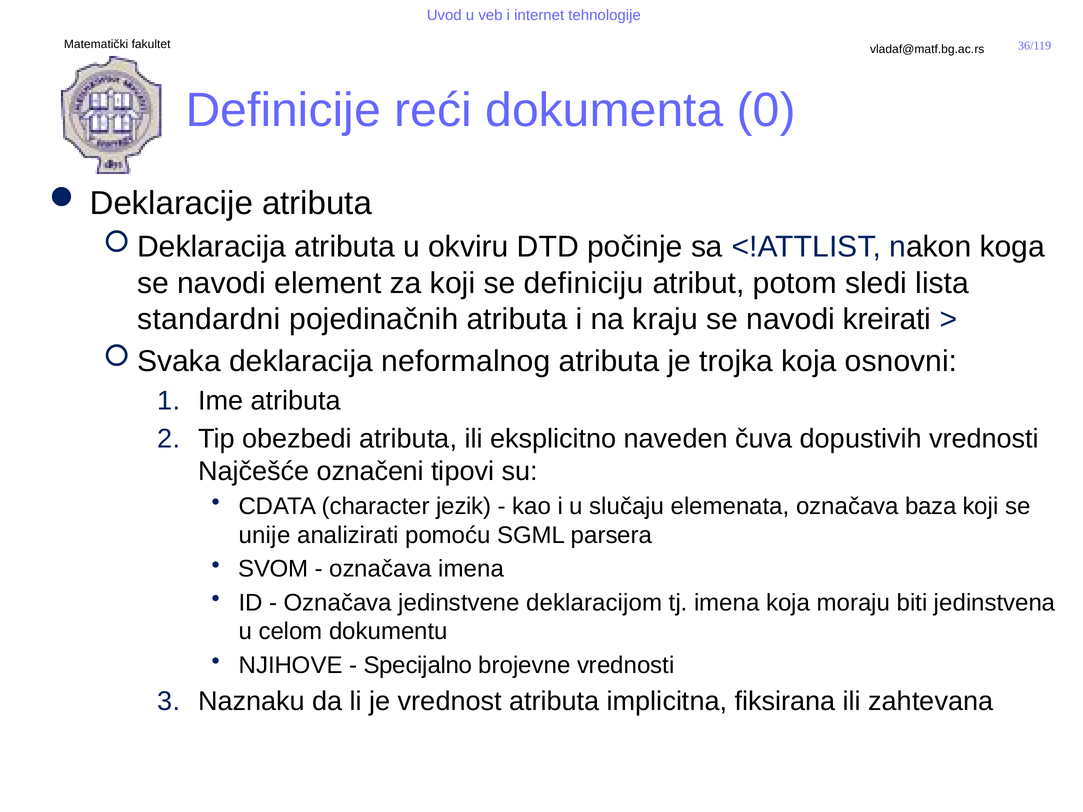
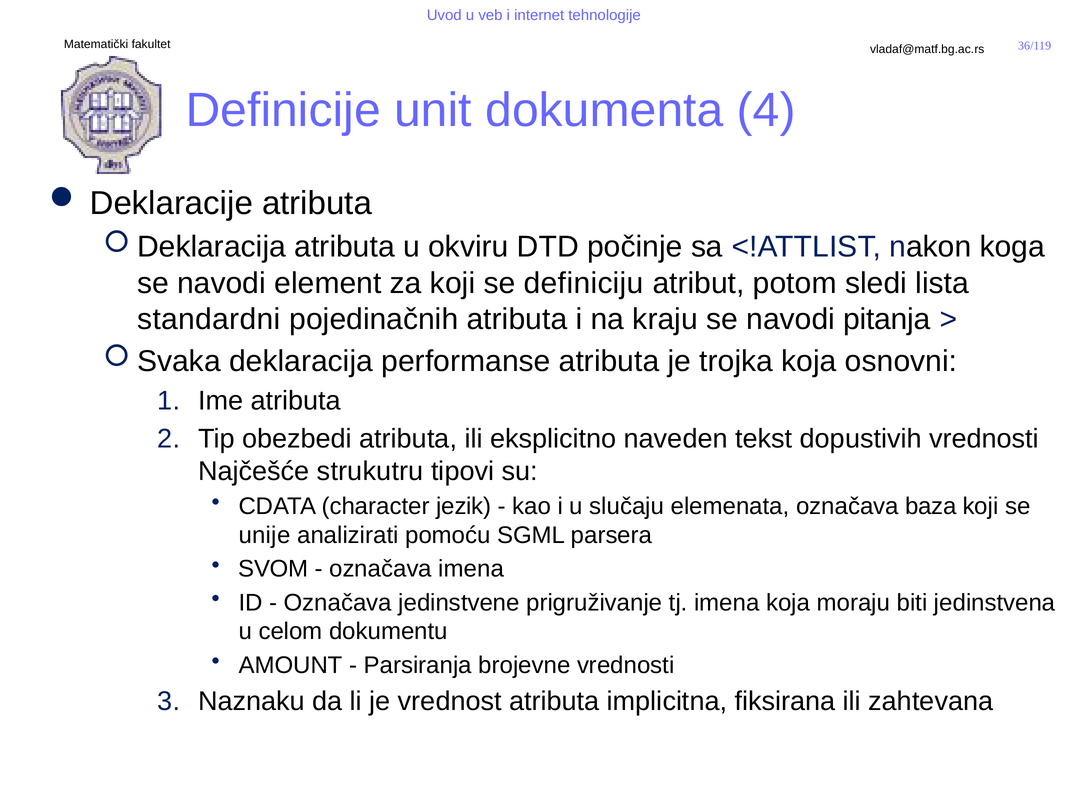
reći: reći -> unit
0: 0 -> 4
kreirati: kreirati -> pitanja
neformalnog: neformalnog -> performanse
čuva: čuva -> tekst
označeni: označeni -> strukutru
deklaracijom: deklaracijom -> prigruživanje
NJIHOVE: NJIHOVE -> AMOUNT
Specijalno: Specijalno -> Parsiranja
